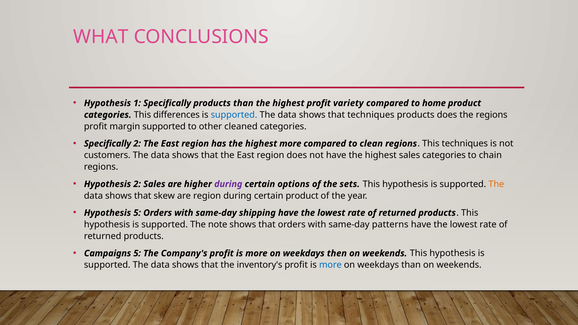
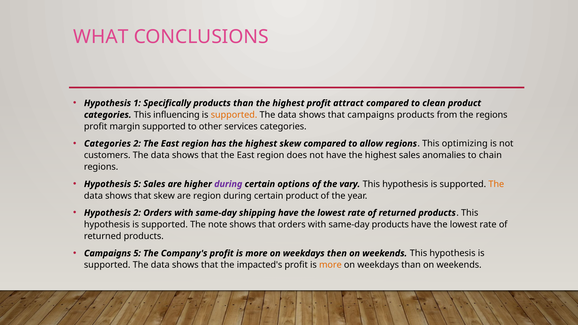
variety: variety -> attract
home: home -> clean
differences: differences -> influencing
supported at (234, 115) colour: blue -> orange
that techniques: techniques -> campaigns
products does: does -> from
cleaned: cleaned -> services
Specifically at (108, 144): Specifically -> Categories
highest more: more -> skew
clean: clean -> allow
This techniques: techniques -> optimizing
sales categories: categories -> anomalies
Hypothesis 2: 2 -> 5
sets: sets -> vary
Hypothesis 5: 5 -> 2
same-day patterns: patterns -> products
inventory's: inventory's -> impacted's
more at (330, 265) colour: blue -> orange
